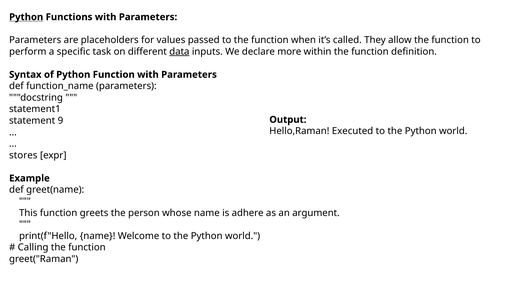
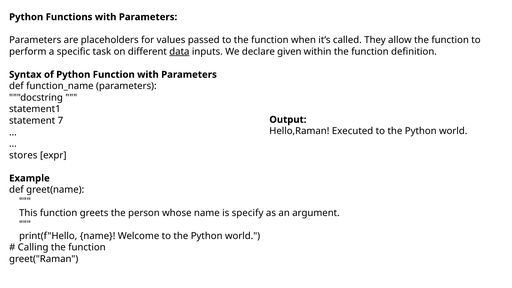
Python at (26, 17) underline: present -> none
more: more -> given
9: 9 -> 7
adhere: adhere -> specify
